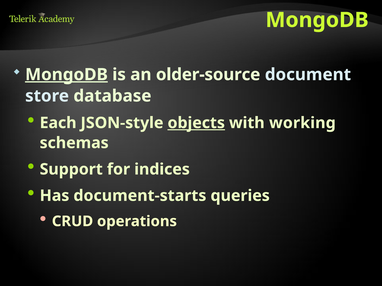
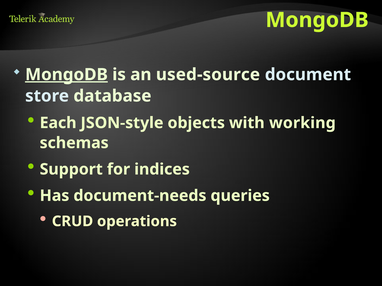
older-source: older-source -> used-source
objects underline: present -> none
document-starts: document-starts -> document-needs
